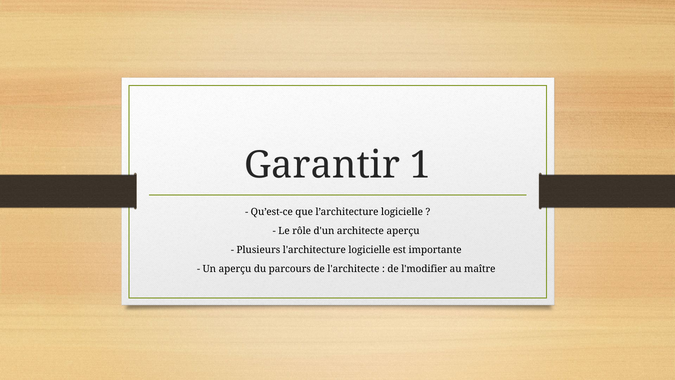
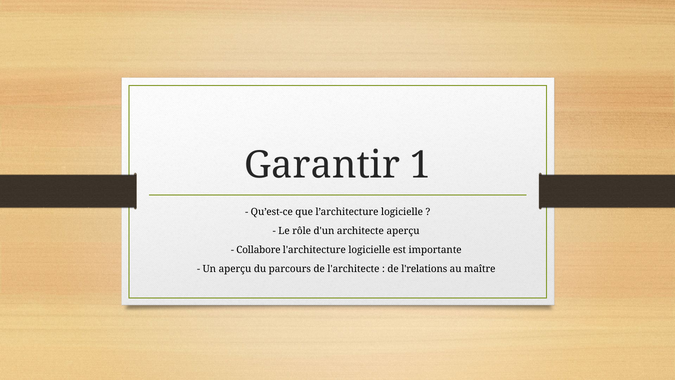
Plusieurs: Plusieurs -> Collabore
l'modifier: l'modifier -> l'relations
